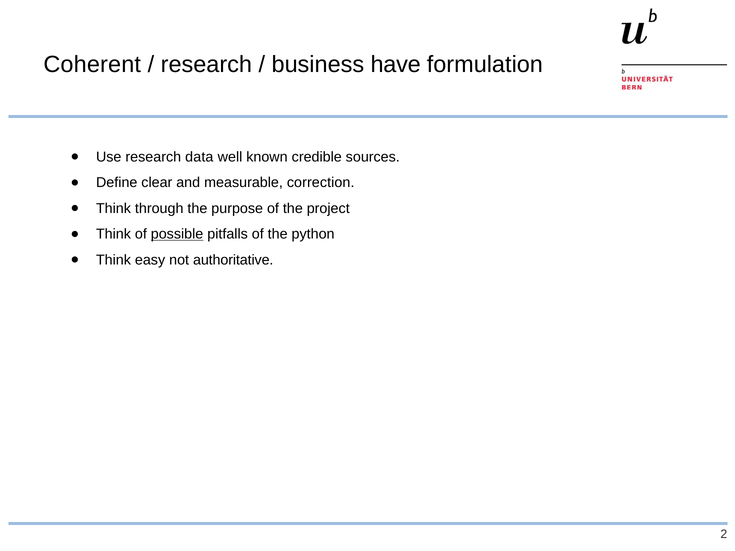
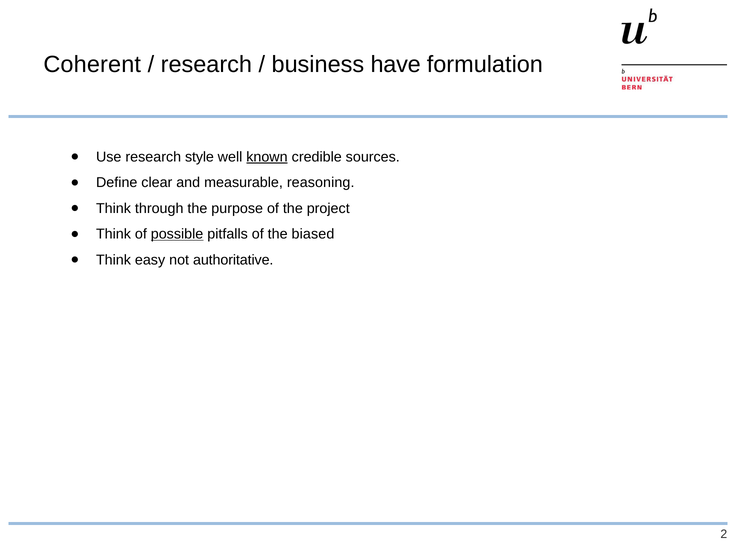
data: data -> style
known underline: none -> present
correction: correction -> reasoning
python: python -> biased
